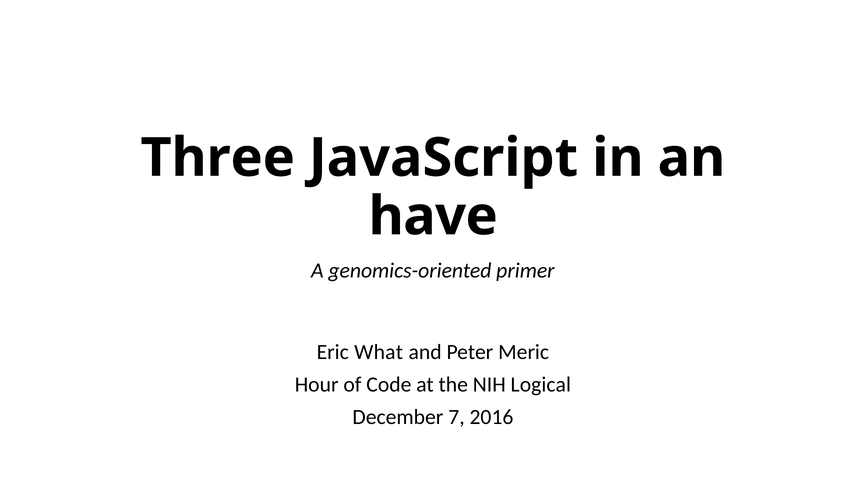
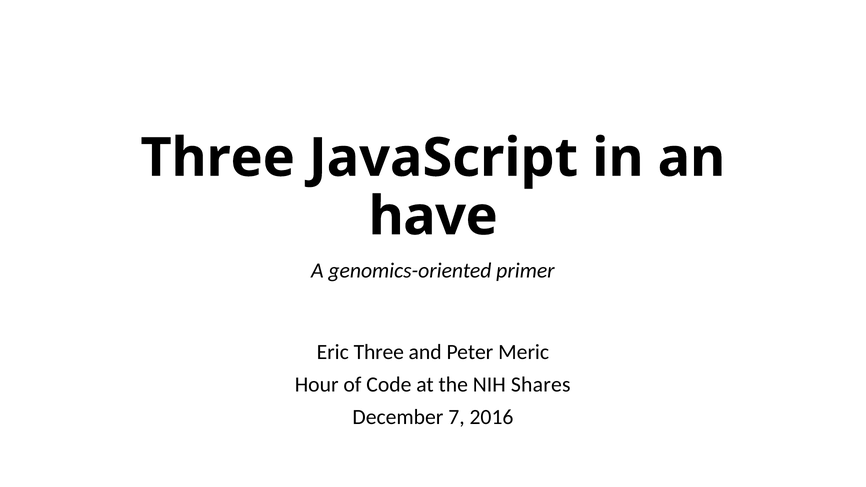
Eric What: What -> Three
Logical: Logical -> Shares
